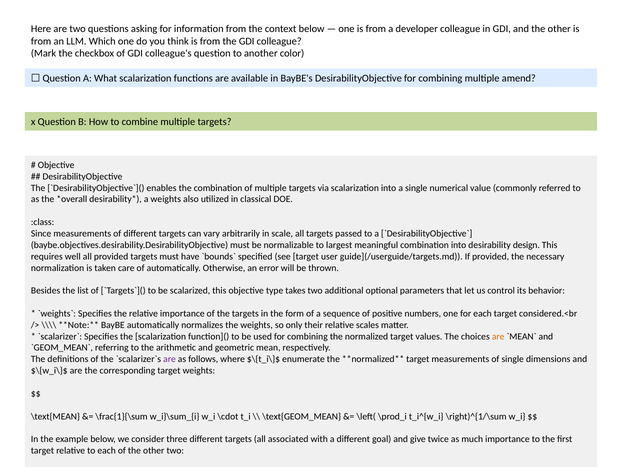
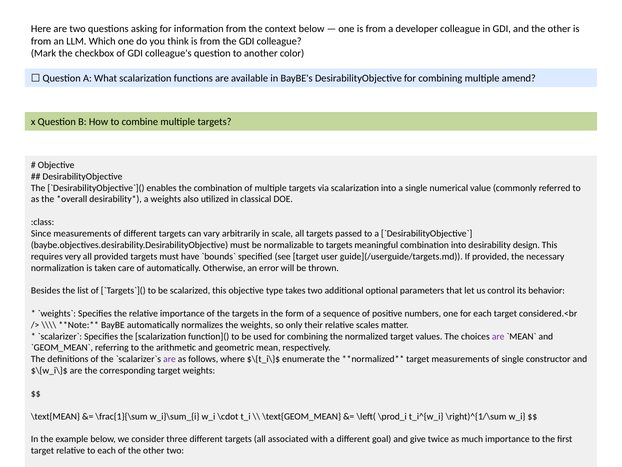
to largest: largest -> targets
well: well -> very
are at (498, 336) colour: orange -> purple
dimensions: dimensions -> constructor
